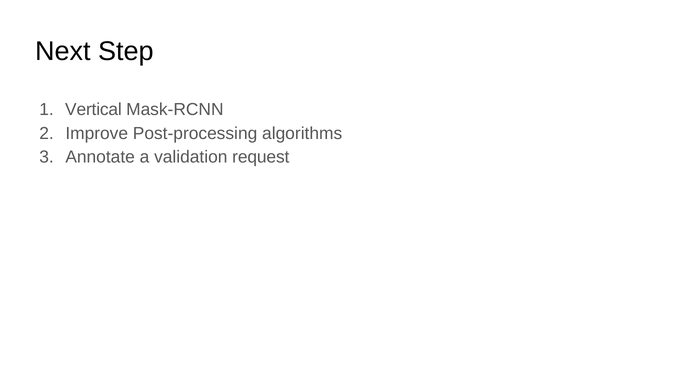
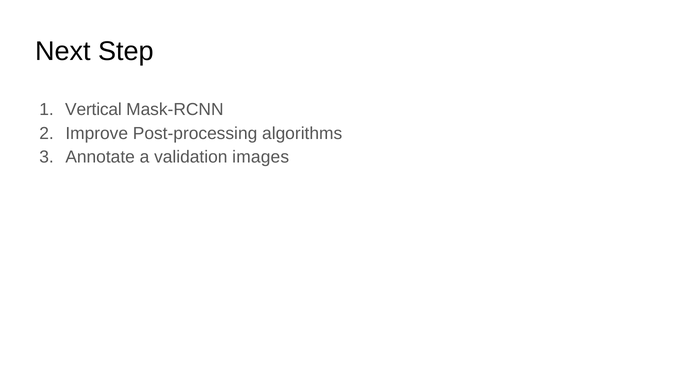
request: request -> images
